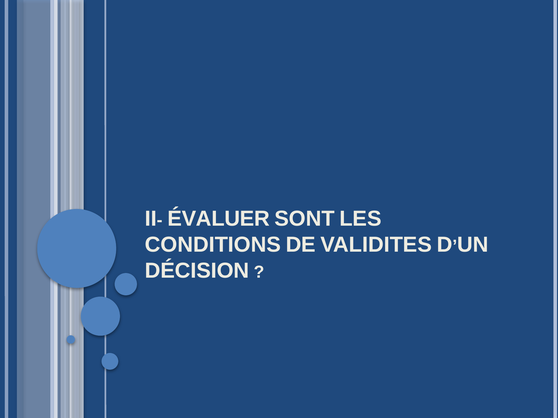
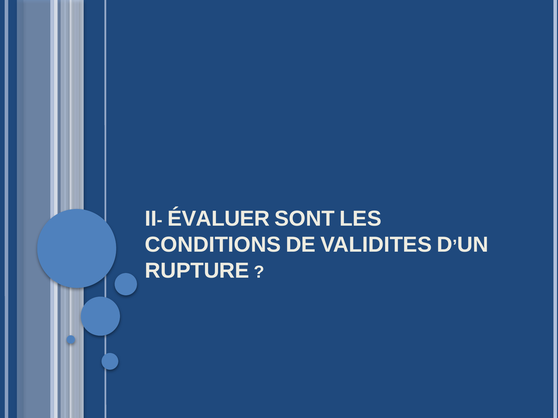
DÉCISION: DÉCISION -> RUPTURE
